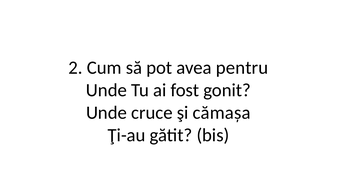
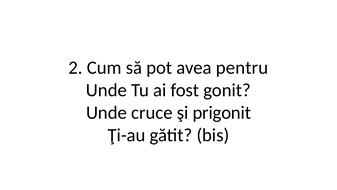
cămașa: cămașa -> prigonit
